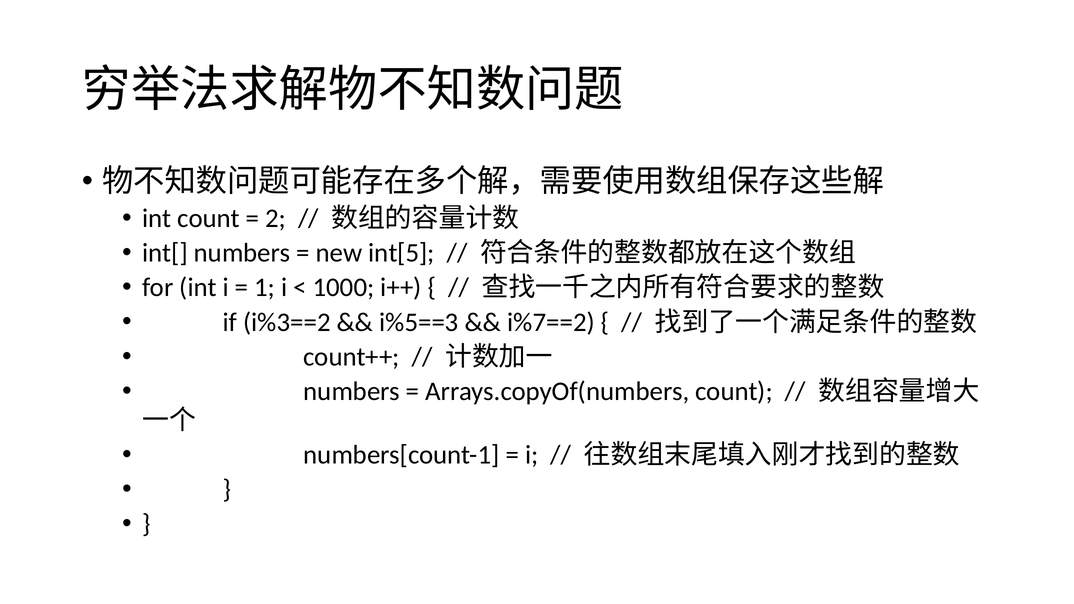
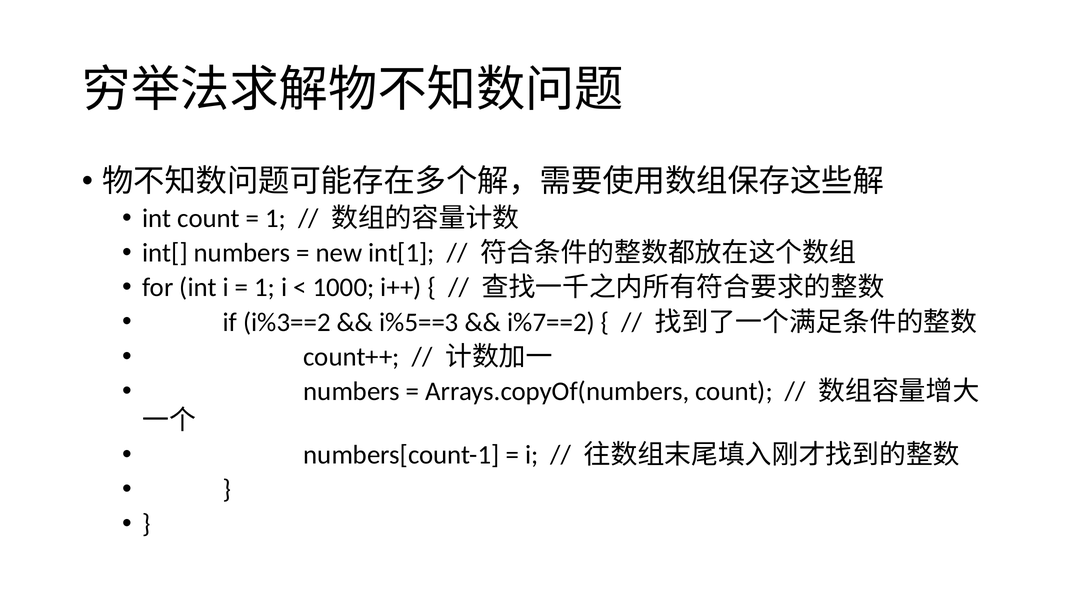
2 at (276, 219): 2 -> 1
int[5: int[5 -> int[1
